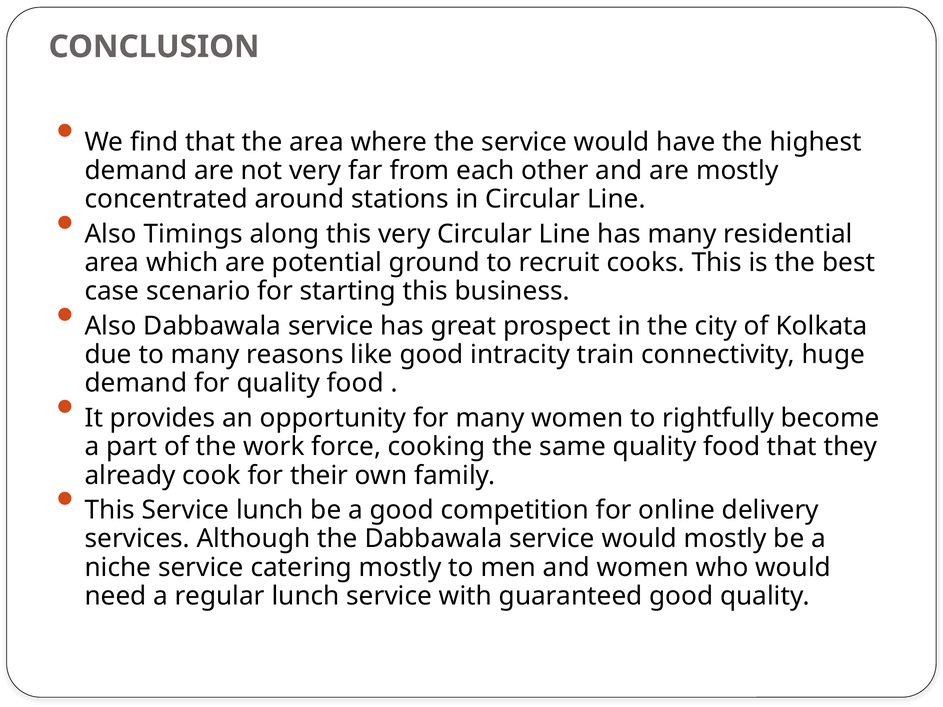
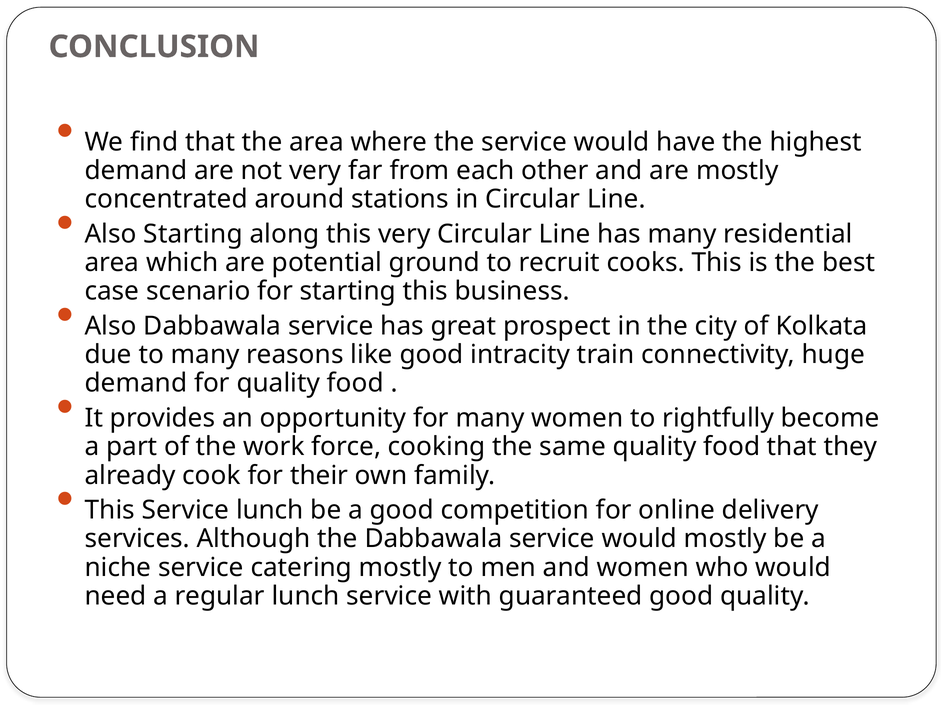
Also Timings: Timings -> Starting
